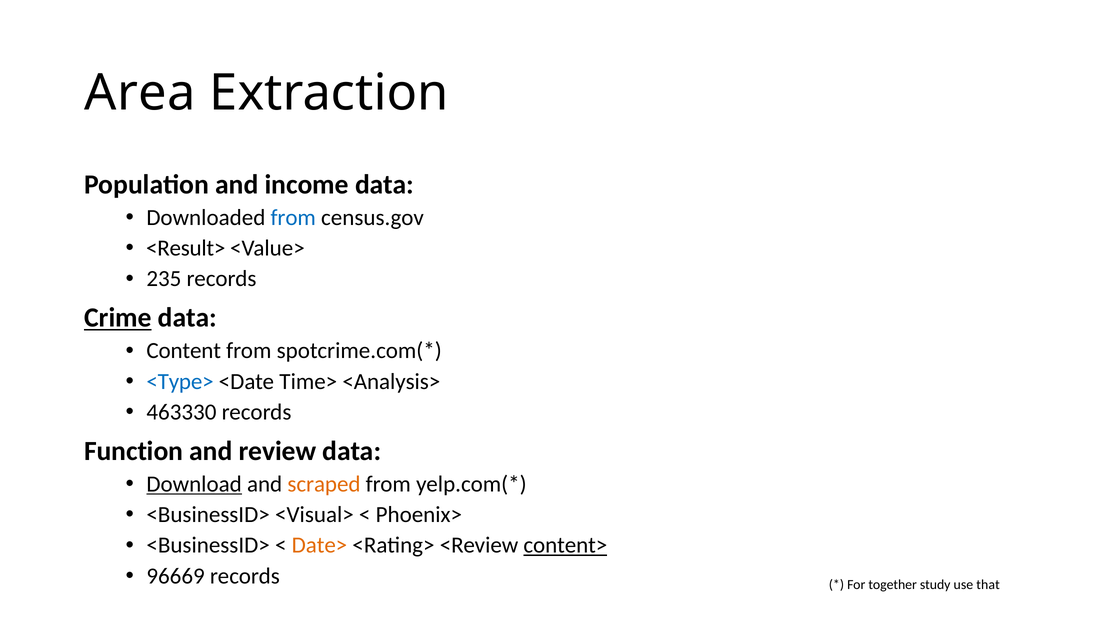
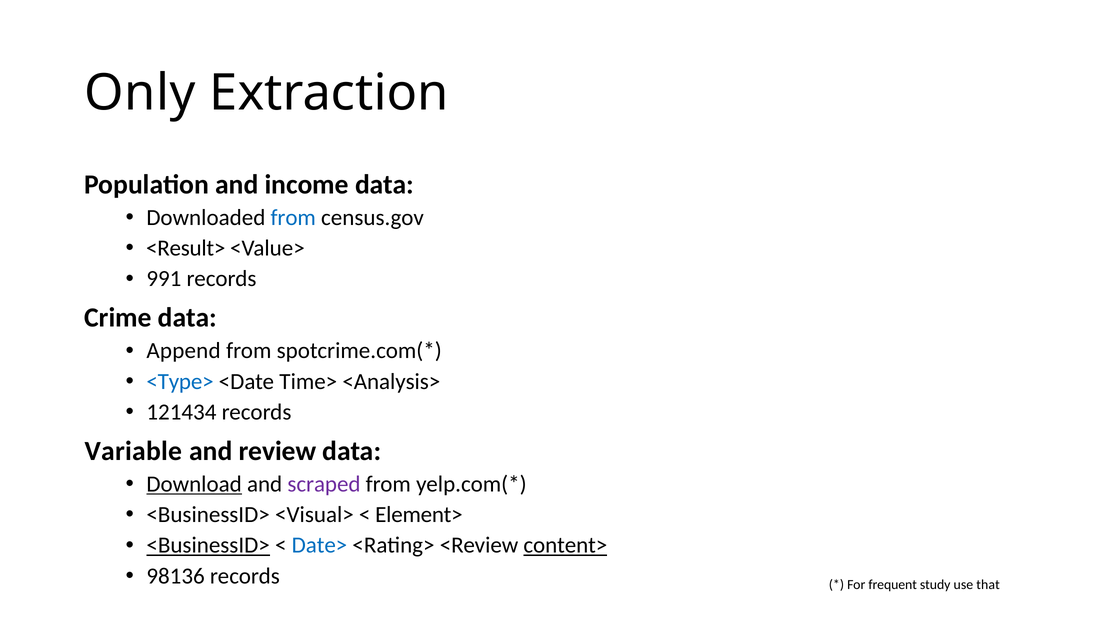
Area: Area -> Only
235: 235 -> 991
Crime underline: present -> none
Content: Content -> Append
463330: 463330 -> 121434
Function: Function -> Variable
scraped colour: orange -> purple
Phoenix>: Phoenix> -> Element>
<BusinessID> at (208, 545) underline: none -> present
Date> colour: orange -> blue
96669: 96669 -> 98136
together: together -> frequent
